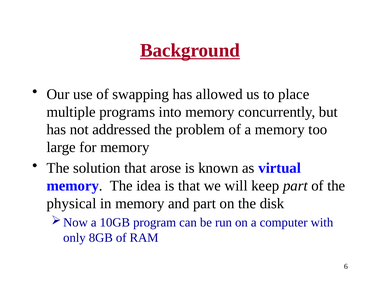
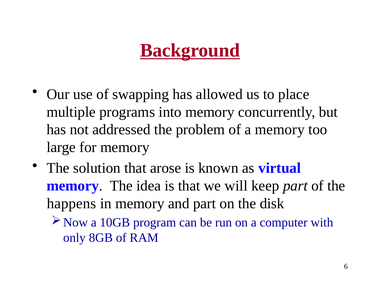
physical: physical -> happens
